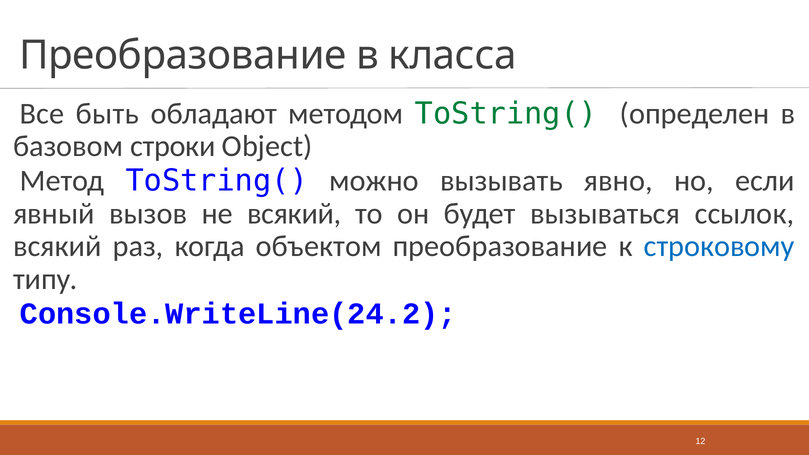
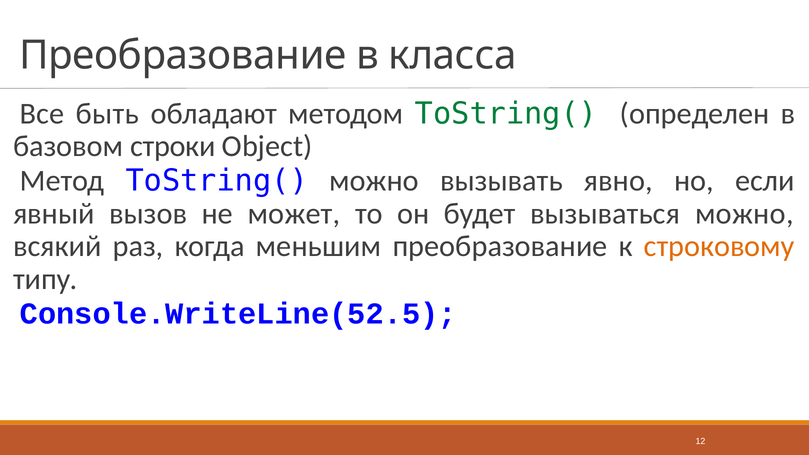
не всякий: всякий -> может
вызываться ссылок: ссылок -> можно
объектом: объектом -> меньшим
строковому colour: blue -> orange
Console.WriteLine(24.2: Console.WriteLine(24.2 -> Console.WriteLine(52.5
